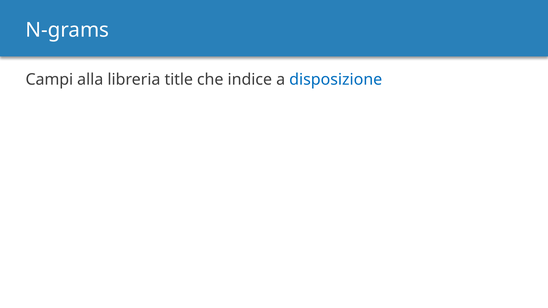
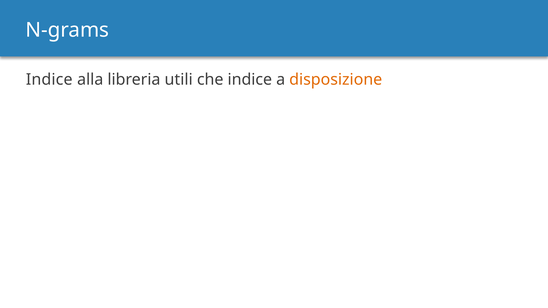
Campi at (49, 79): Campi -> Indice
title: title -> utili
disposizione colour: blue -> orange
